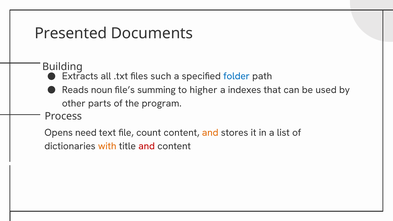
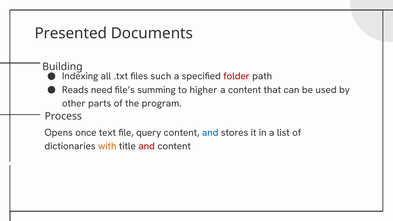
Extracts: Extracts -> Indexing
folder colour: blue -> red
noun: noun -> need
a indexes: indexes -> content
need: need -> once
count: count -> query
and at (210, 133) colour: orange -> blue
